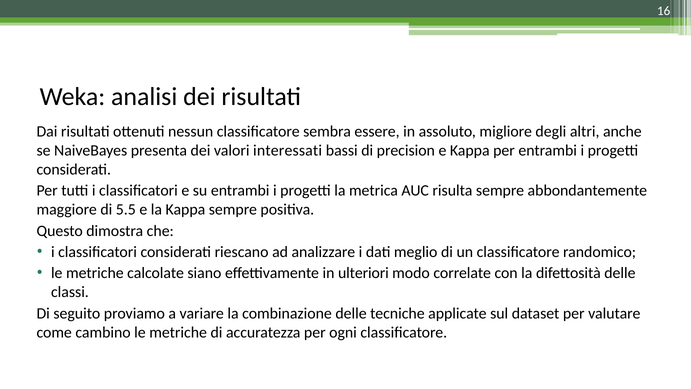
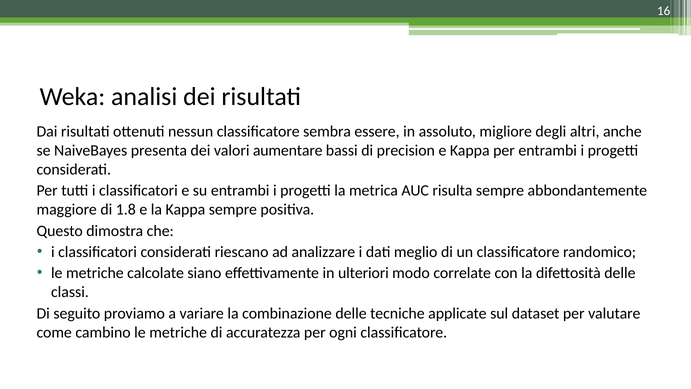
interessati: interessati -> aumentare
5.5: 5.5 -> 1.8
